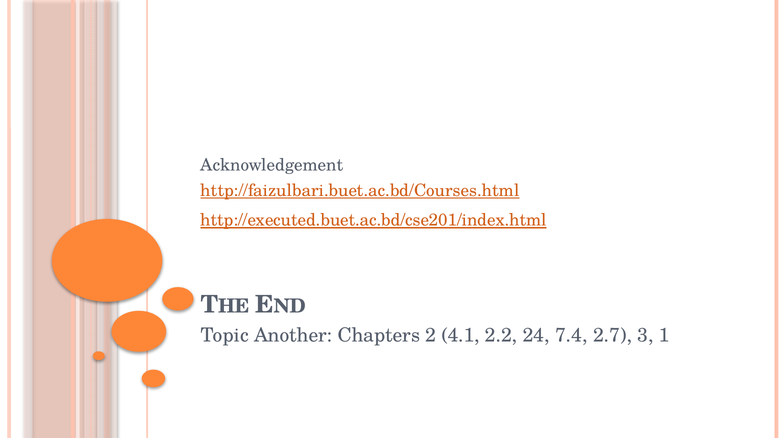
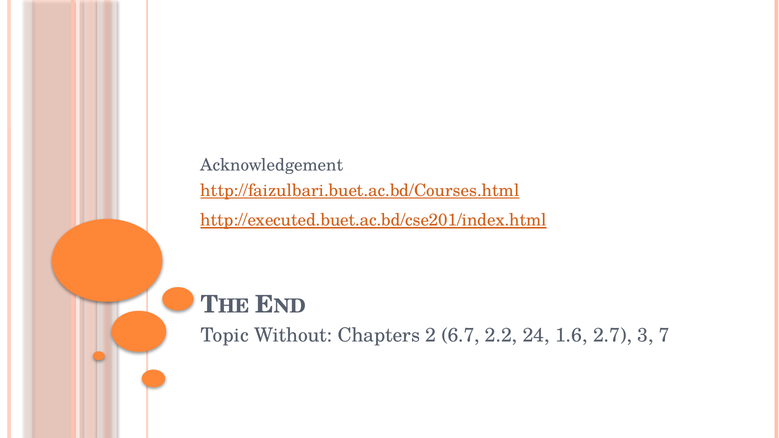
Another: Another -> Without
4.1: 4.1 -> 6.7
7.4: 7.4 -> 1.6
1: 1 -> 7
